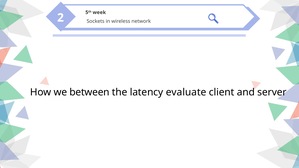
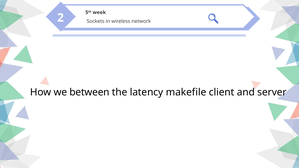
evaluate: evaluate -> makefile
